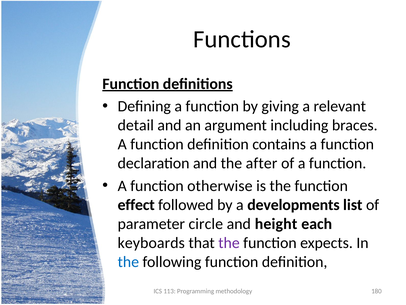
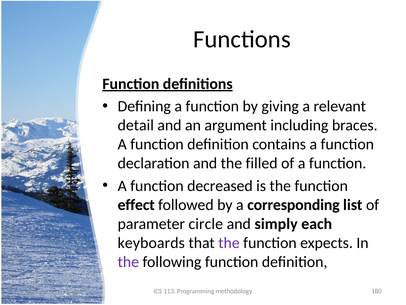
after: after -> filled
otherwise: otherwise -> decreased
developments: developments -> corresponding
height: height -> simply
the at (128, 262) colour: blue -> purple
